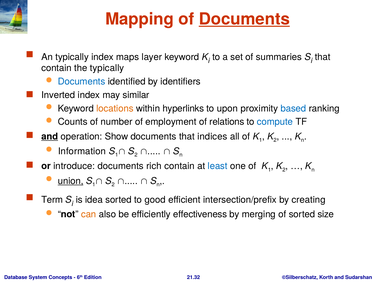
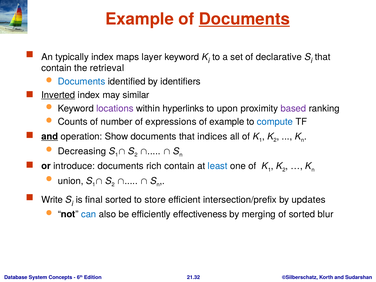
Mapping at (140, 19): Mapping -> Example
summaries: summaries -> declarative
the typically: typically -> retrieval
Inverted underline: none -> present
locations colour: orange -> purple
based colour: blue -> purple
employment: employment -> expressions
of relations: relations -> example
Information: Information -> Decreasing
union underline: present -> none
Term: Term -> Write
idea: idea -> final
good: good -> store
creating: creating -> updates
can colour: orange -> blue
size: size -> blur
